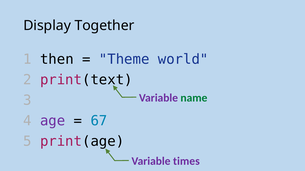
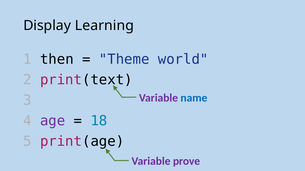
Together: Together -> Learning
name colour: green -> blue
67: 67 -> 18
times: times -> prove
